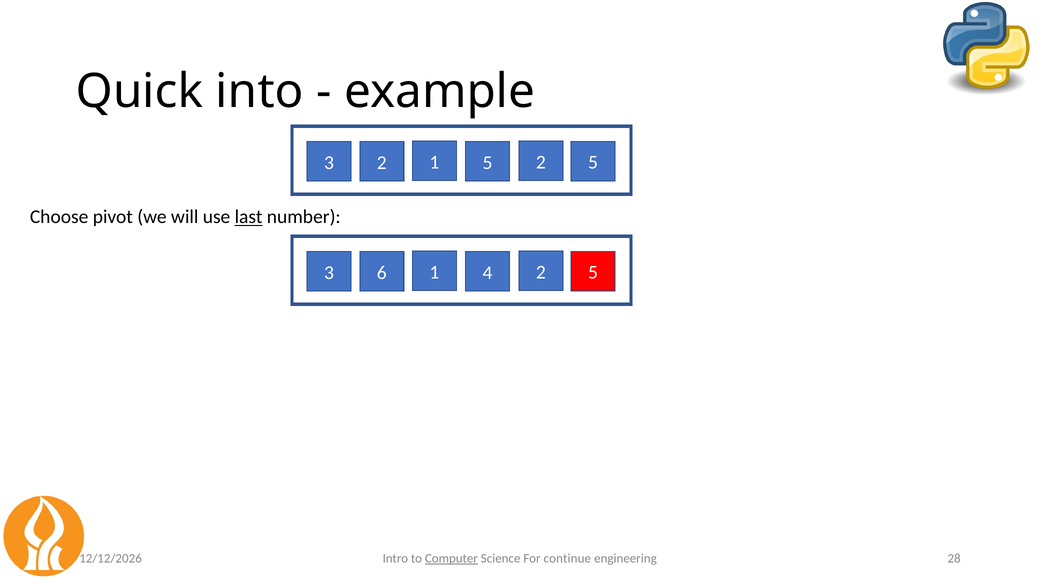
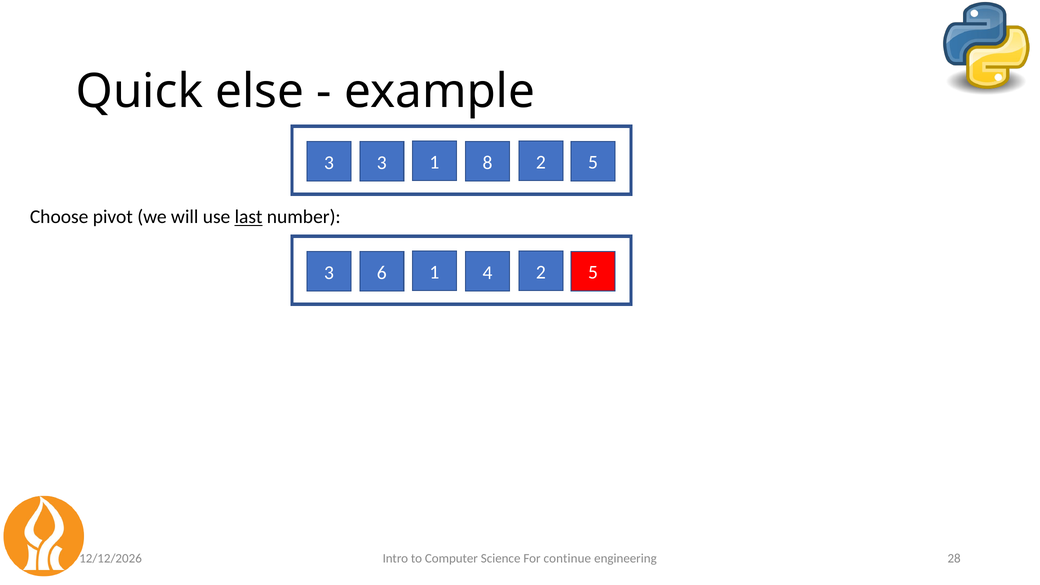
into: into -> else
3 2: 2 -> 3
1 5: 5 -> 8
Computer underline: present -> none
